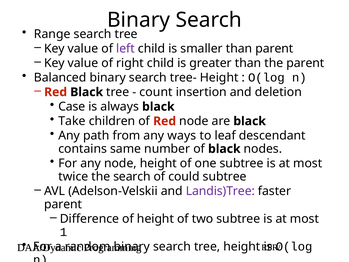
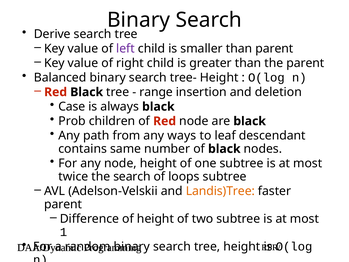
Range: Range -> Derive
count: count -> range
Take: Take -> Prob
could: could -> loops
Landis)Tree colour: purple -> orange
